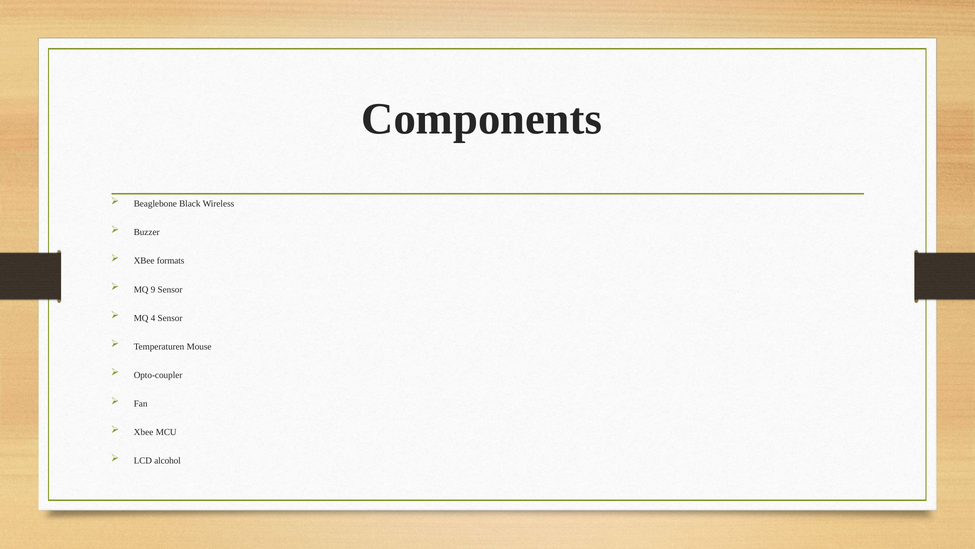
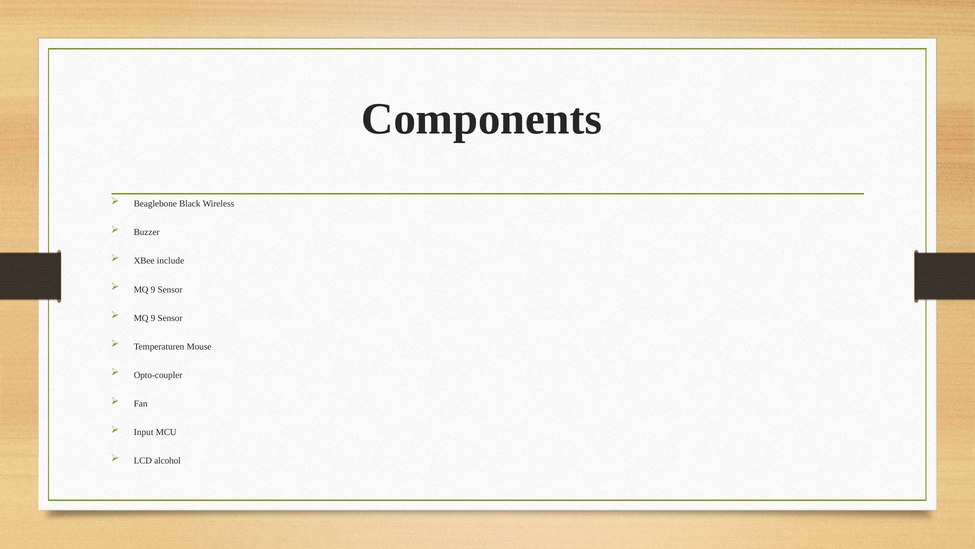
formats: formats -> include
4 at (153, 318): 4 -> 9
Xbee at (144, 432): Xbee -> Input
